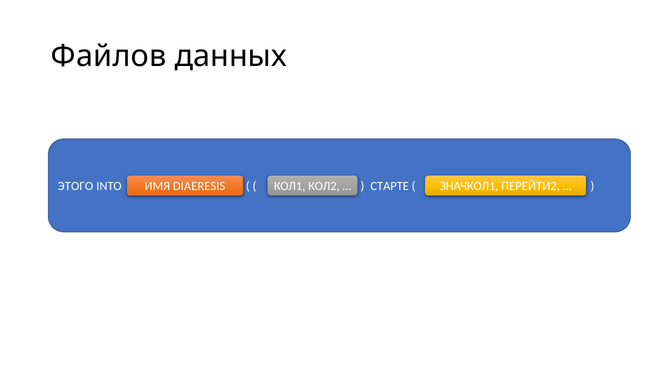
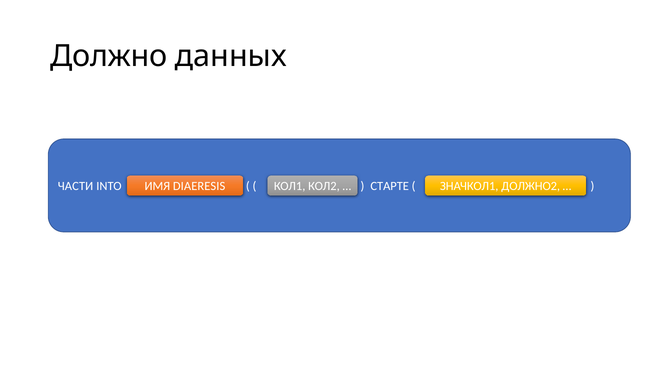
Файлов: Файлов -> Должно
ЭТОГО: ЭТОГО -> ЧАСТИ
ПЕРЕЙТИ2: ПЕРЕЙТИ2 -> ДОЛЖНО2
